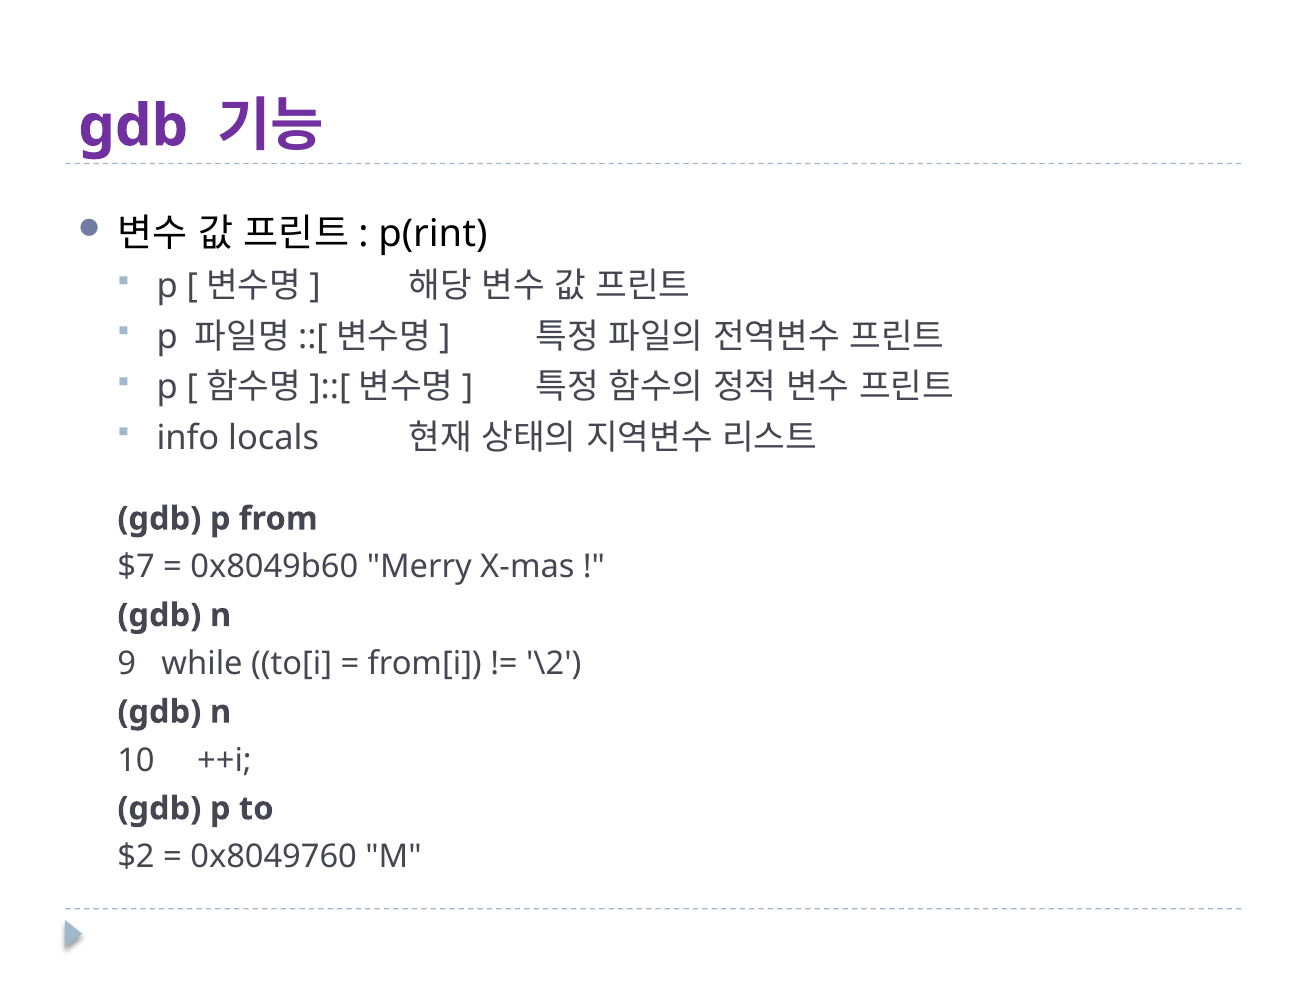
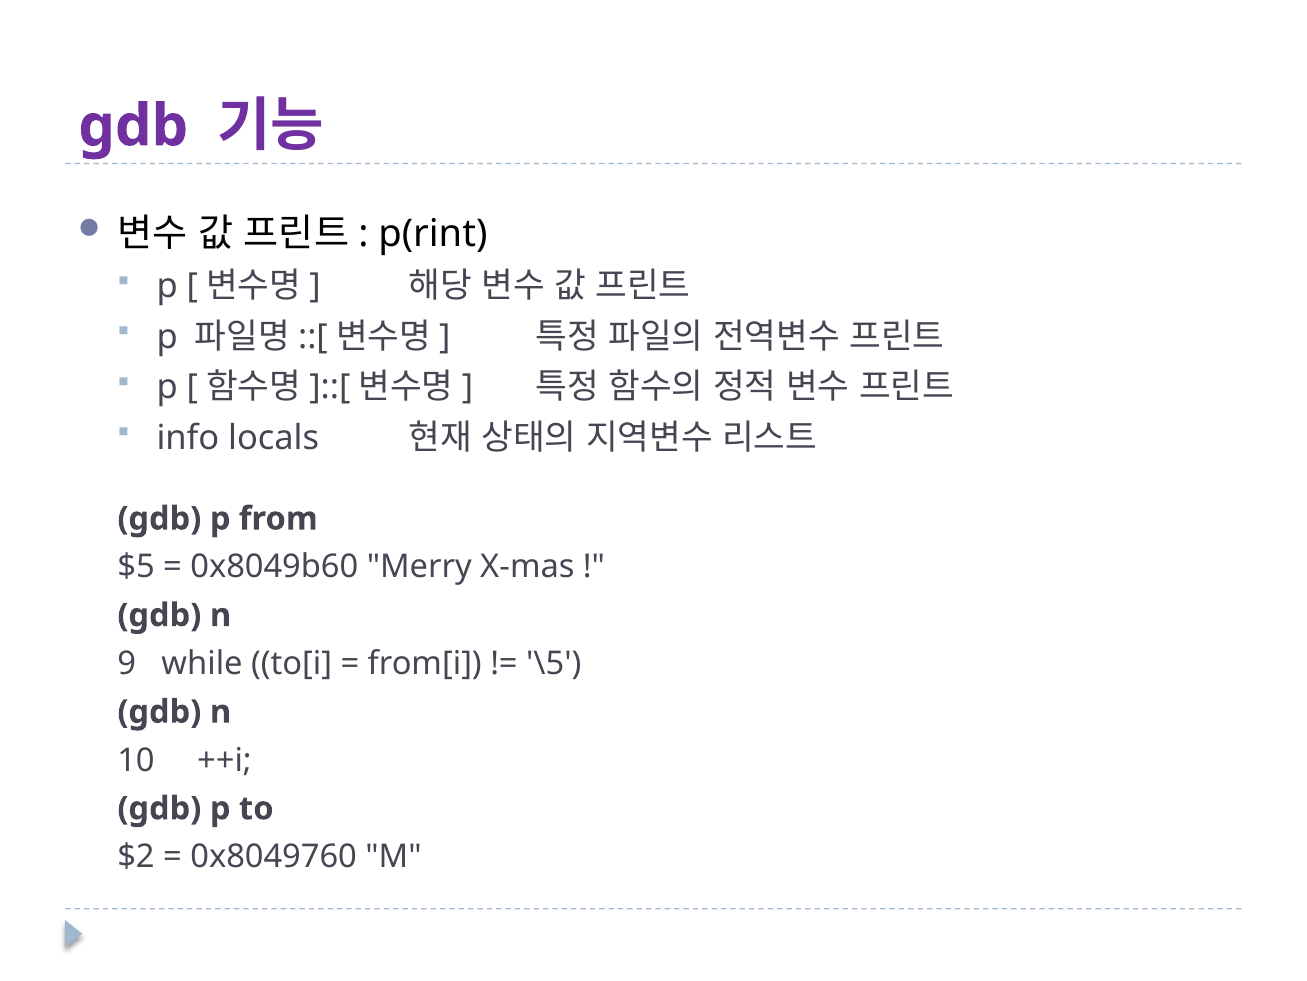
$7: $7 -> $5
\2: \2 -> \5
